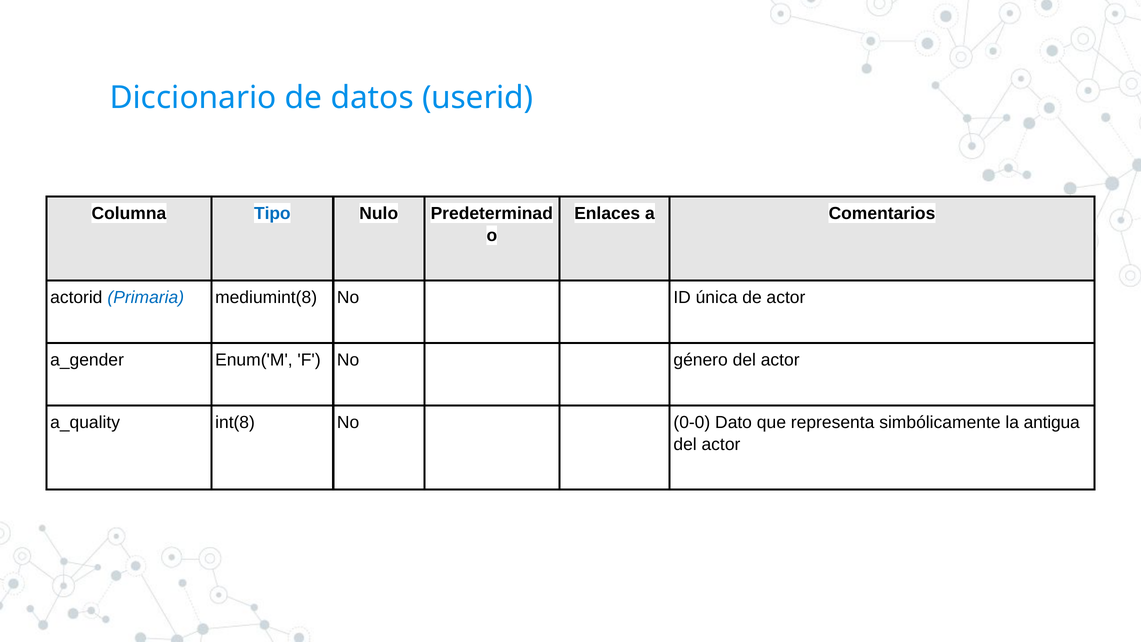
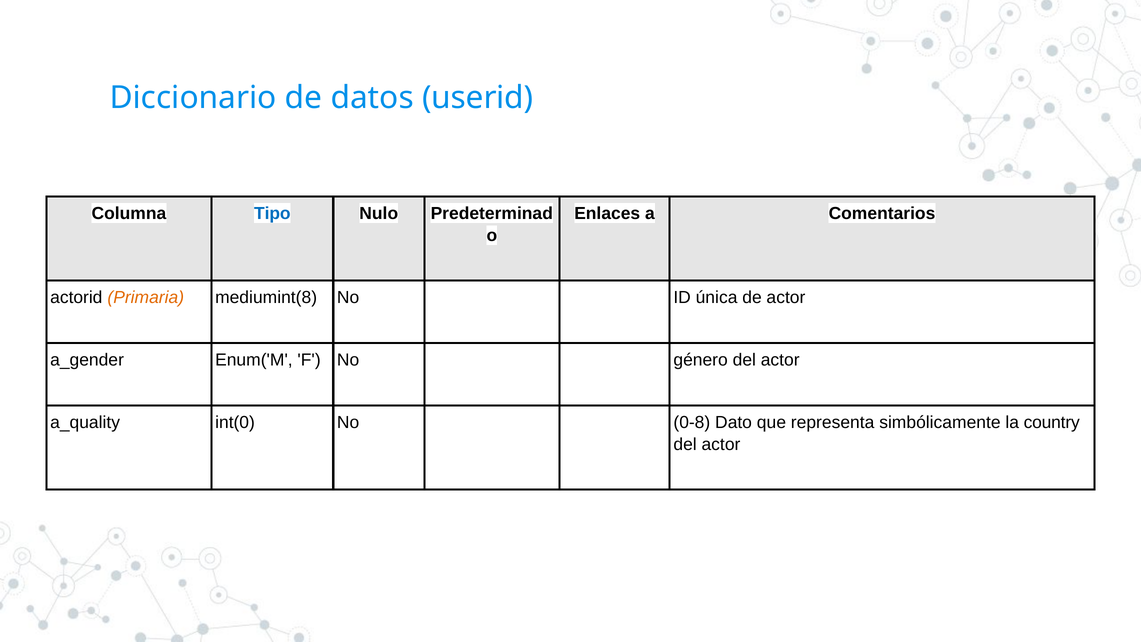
Primaria colour: blue -> orange
int(8: int(8 -> int(0
0-0: 0-0 -> 0-8
antigua: antigua -> country
